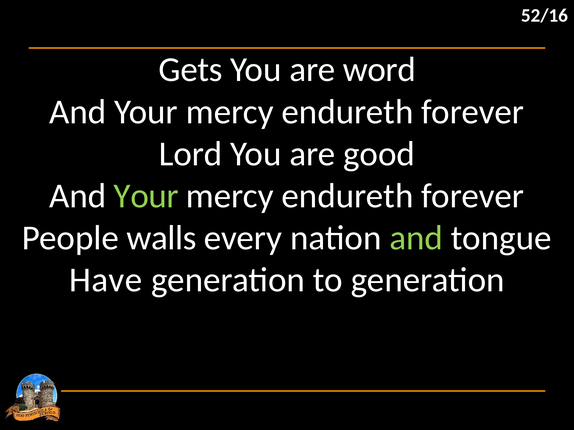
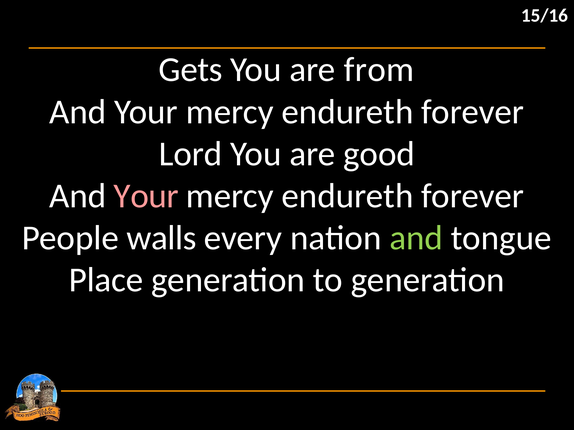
52/16: 52/16 -> 15/16
word: word -> from
Your at (146, 196) colour: light green -> pink
Have: Have -> Place
